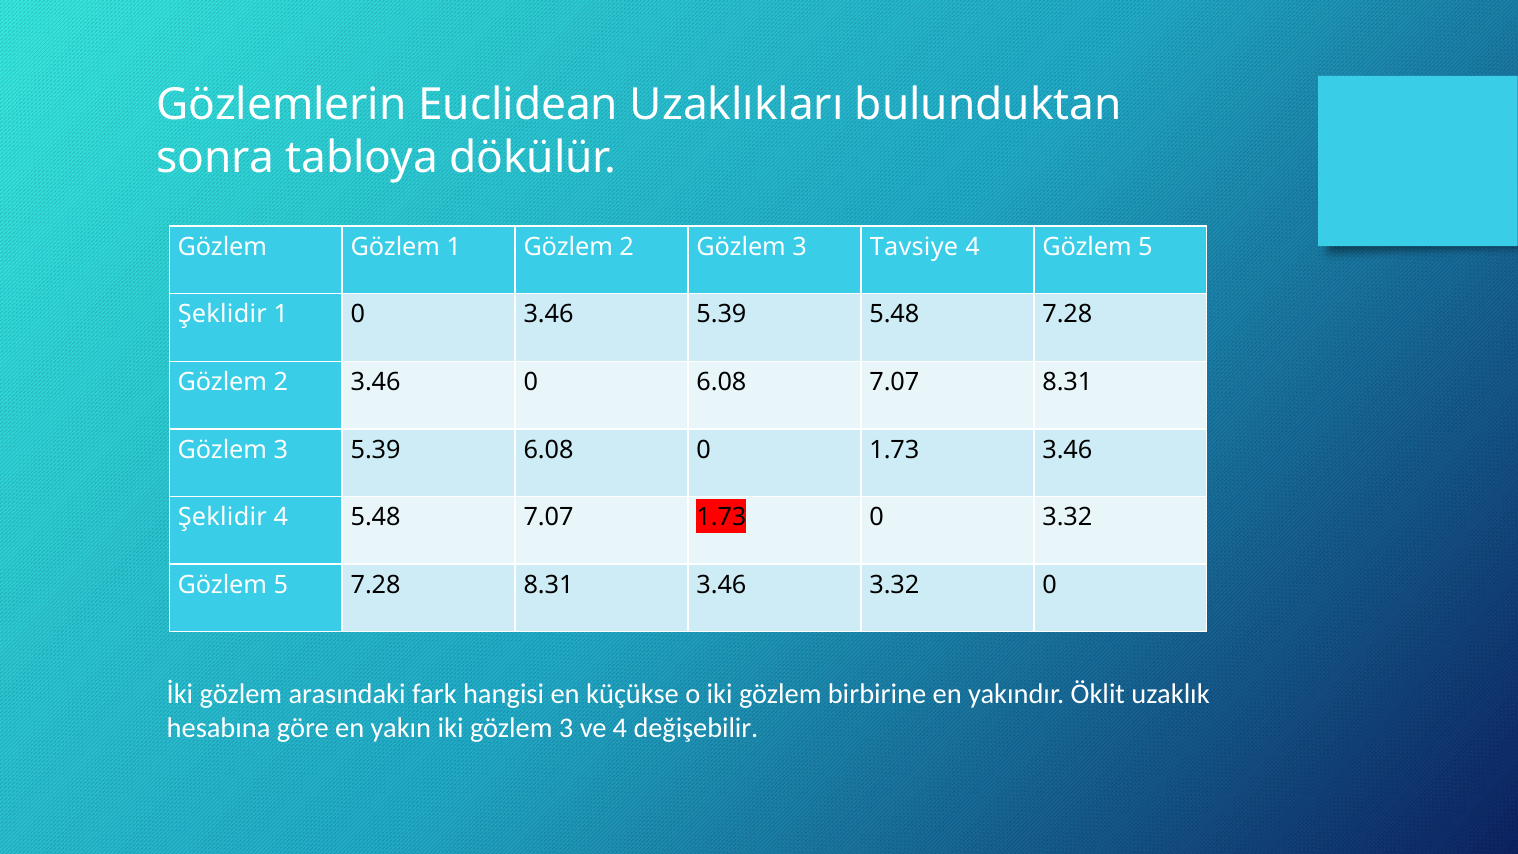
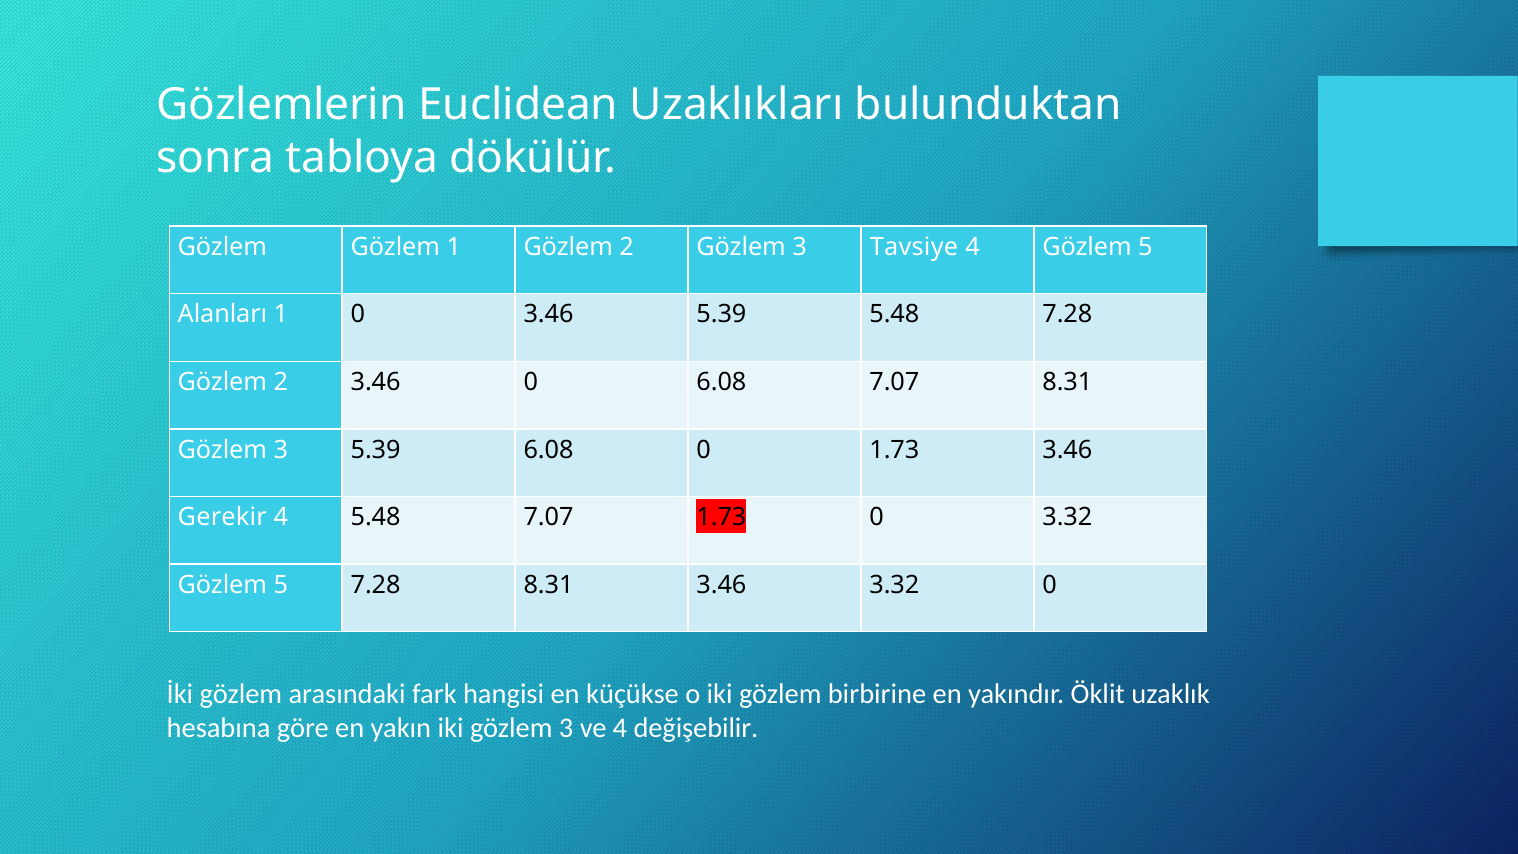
Şeklidir at (222, 315): Şeklidir -> Alanları
Şeklidir at (222, 517): Şeklidir -> Gerekir
